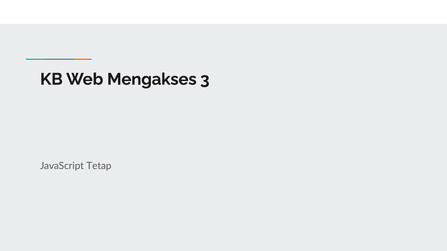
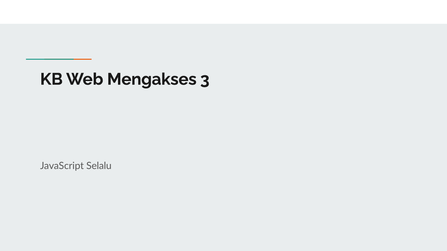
Tetap: Tetap -> Selalu
